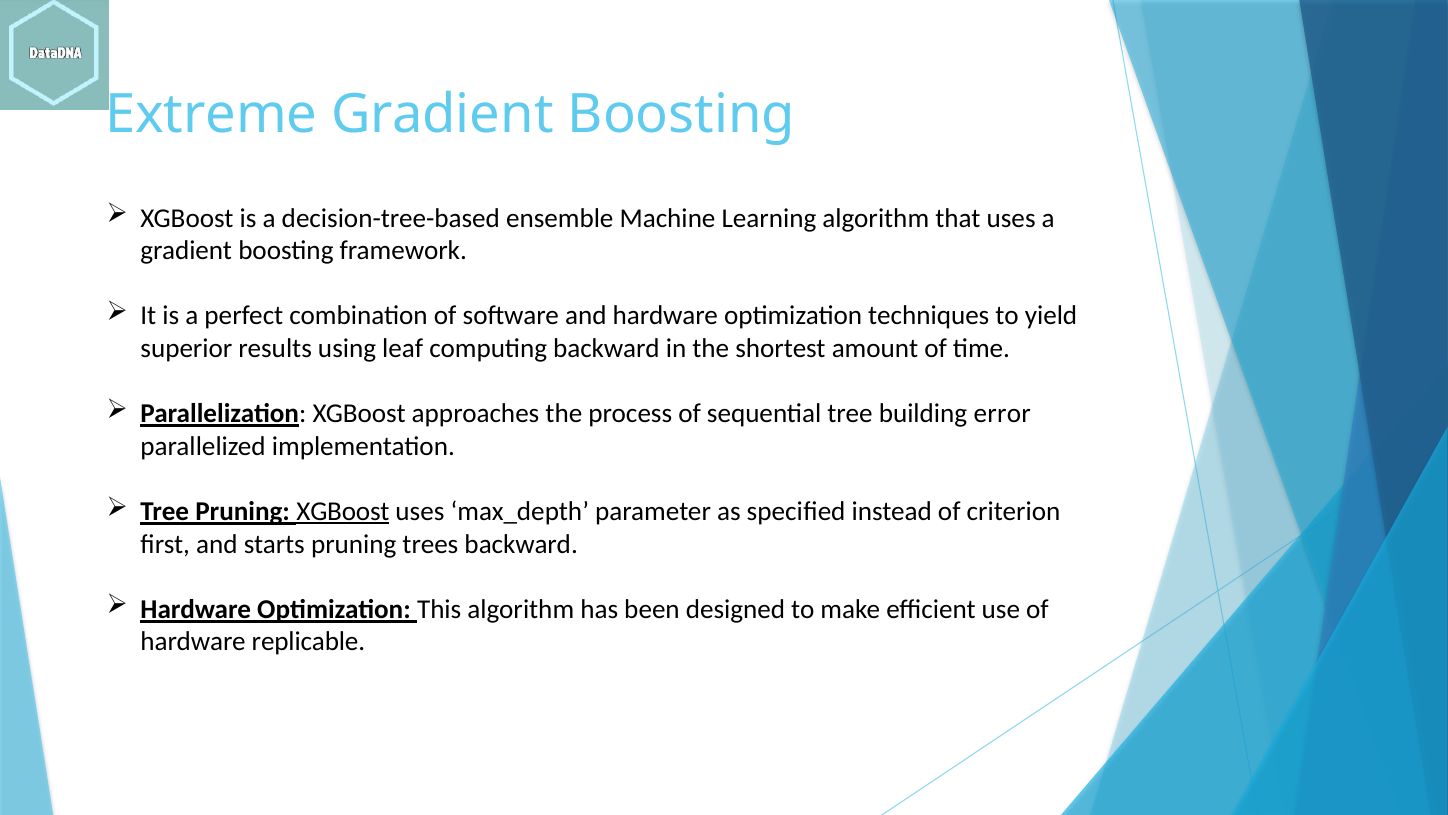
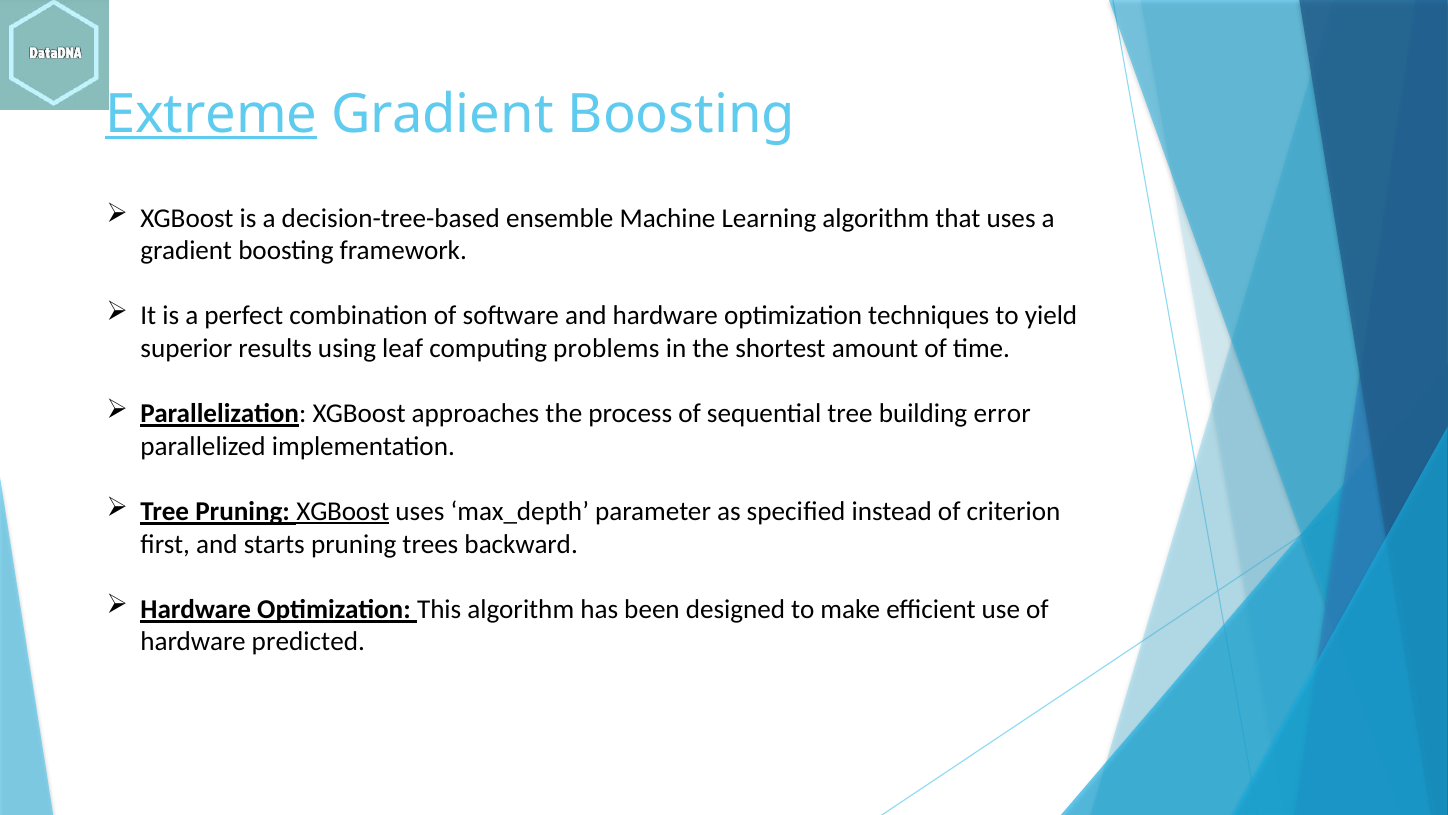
Extreme underline: none -> present
computing backward: backward -> problems
replicable: replicable -> predicted
